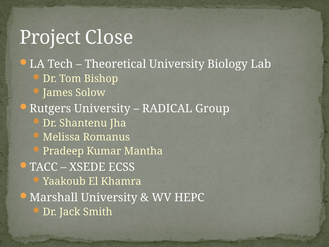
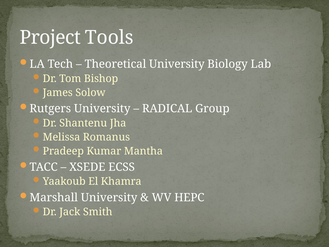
Close: Close -> Tools
